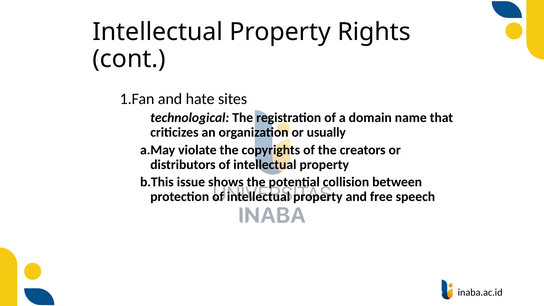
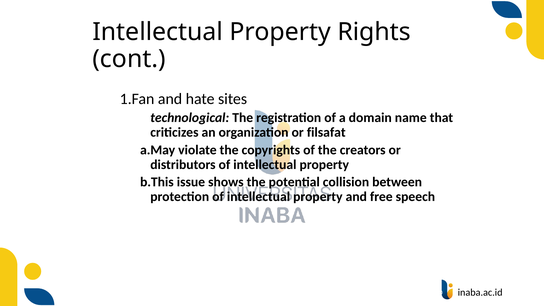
usually: usually -> filsafat
